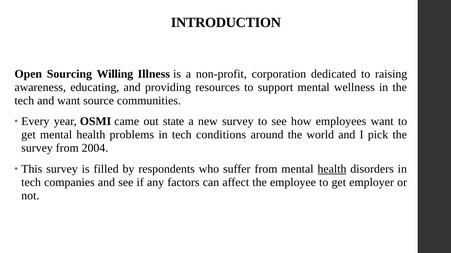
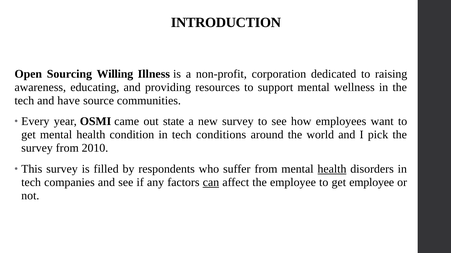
and want: want -> have
problems: problems -> condition
2004: 2004 -> 2010
can underline: none -> present
get employer: employer -> employee
